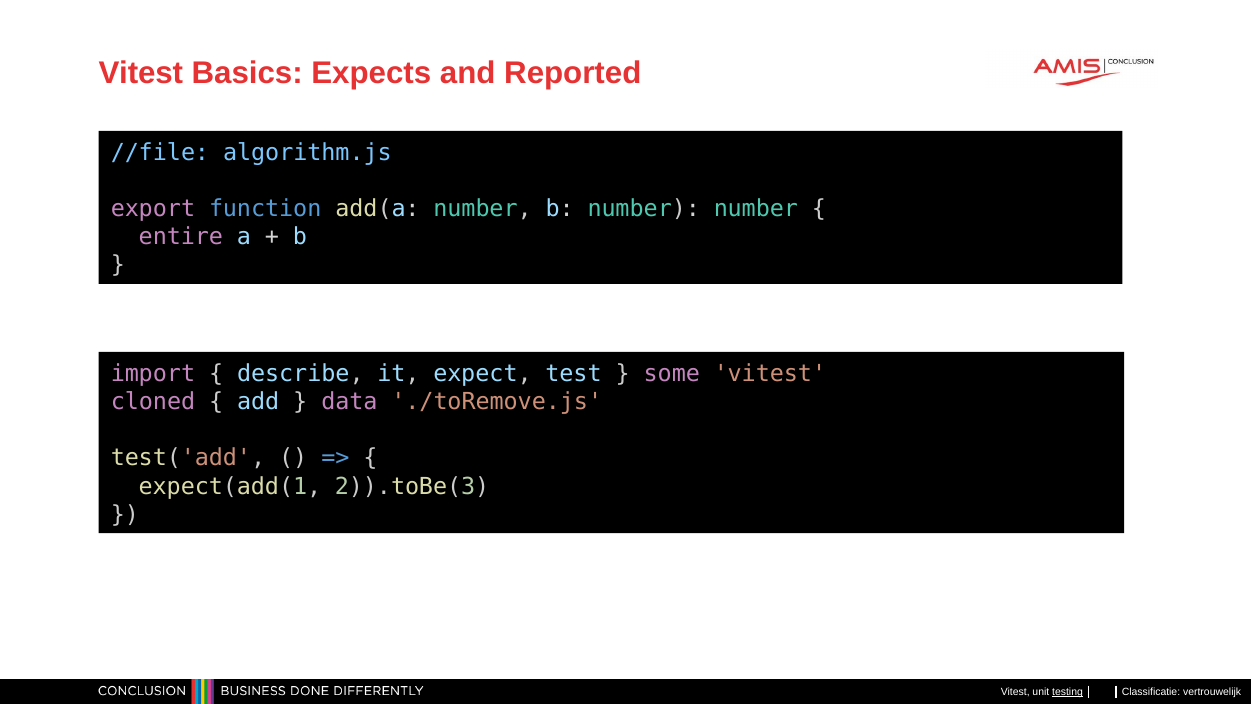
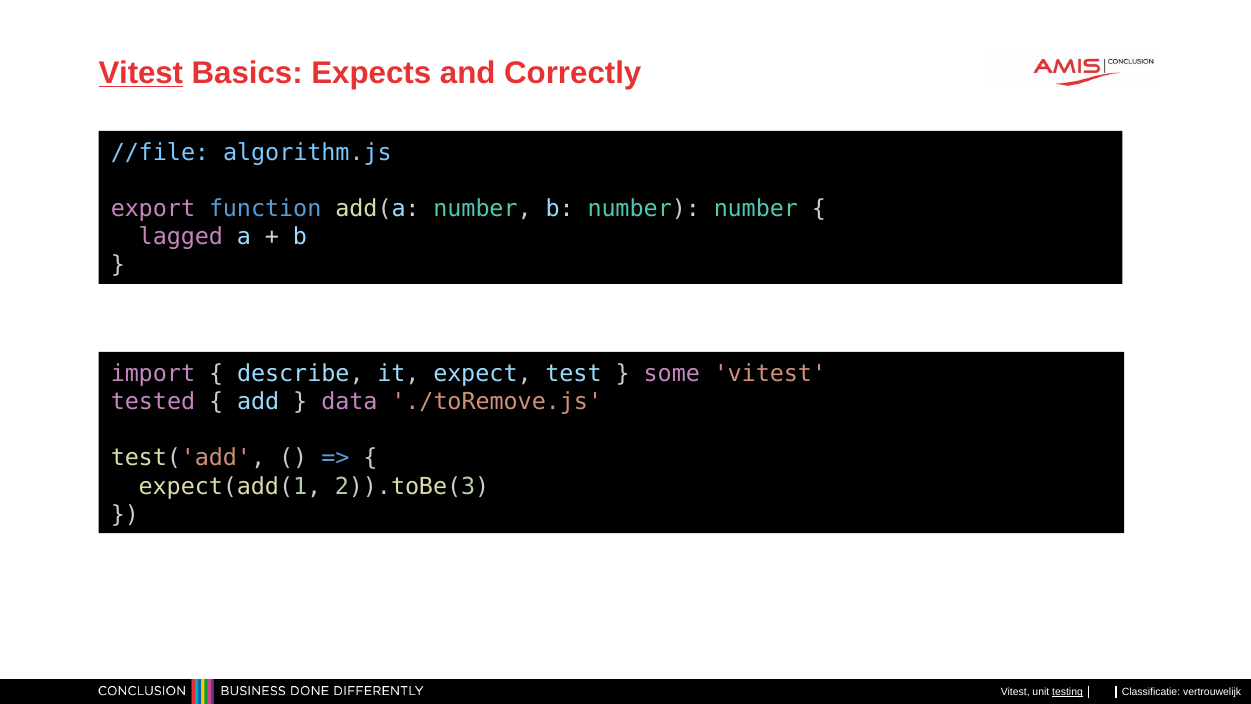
Vitest at (141, 73) underline: none -> present
Reported: Reported -> Correctly
entire: entire -> lagged
cloned: cloned -> tested
